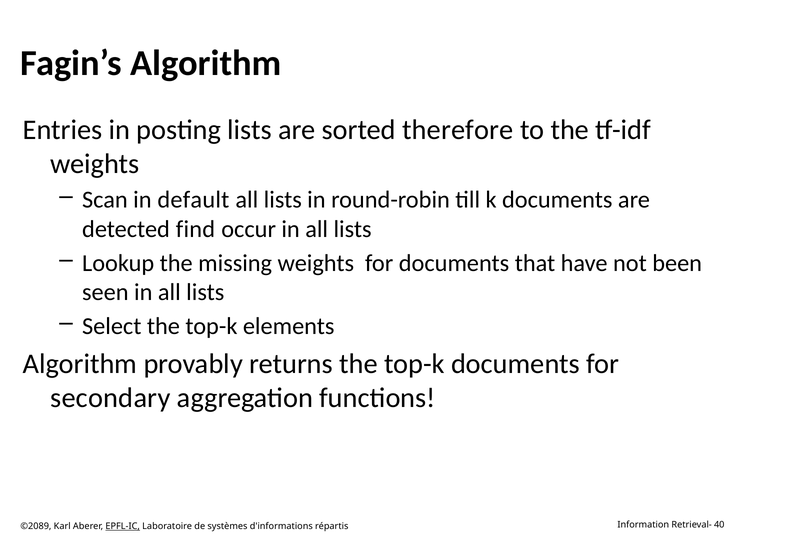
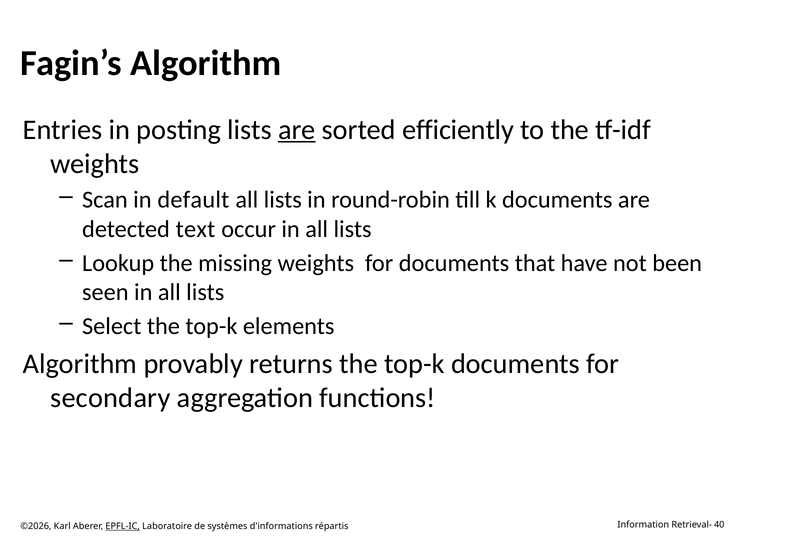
are at (297, 130) underline: none -> present
therefore: therefore -> efficiently
find: find -> text
©2089: ©2089 -> ©2026
